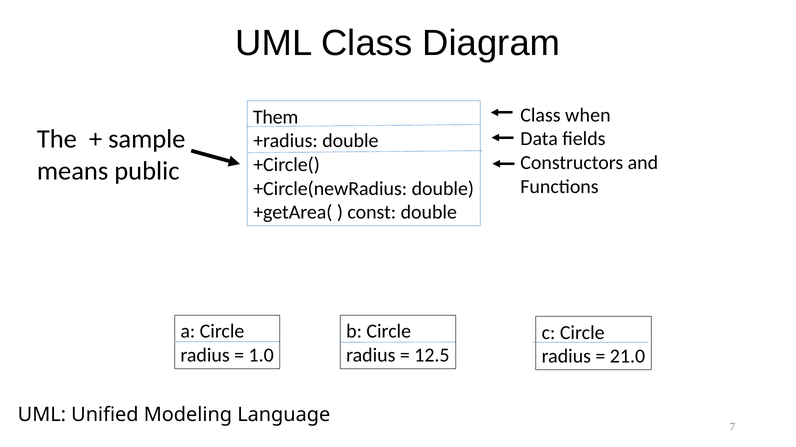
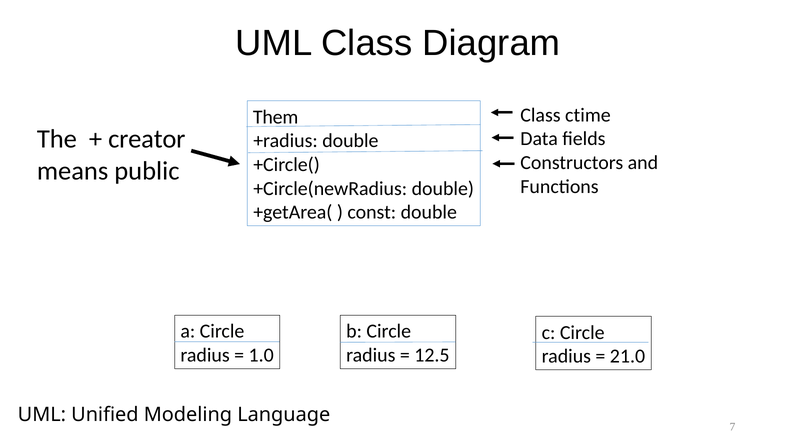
when: when -> ctime
sample: sample -> creator
